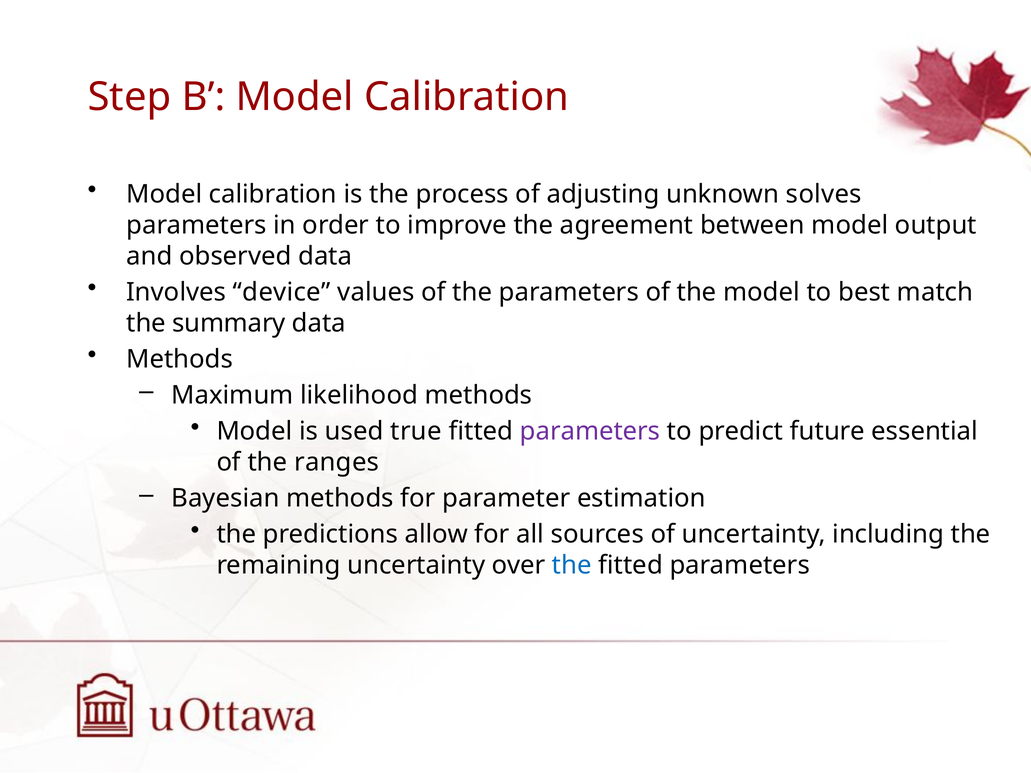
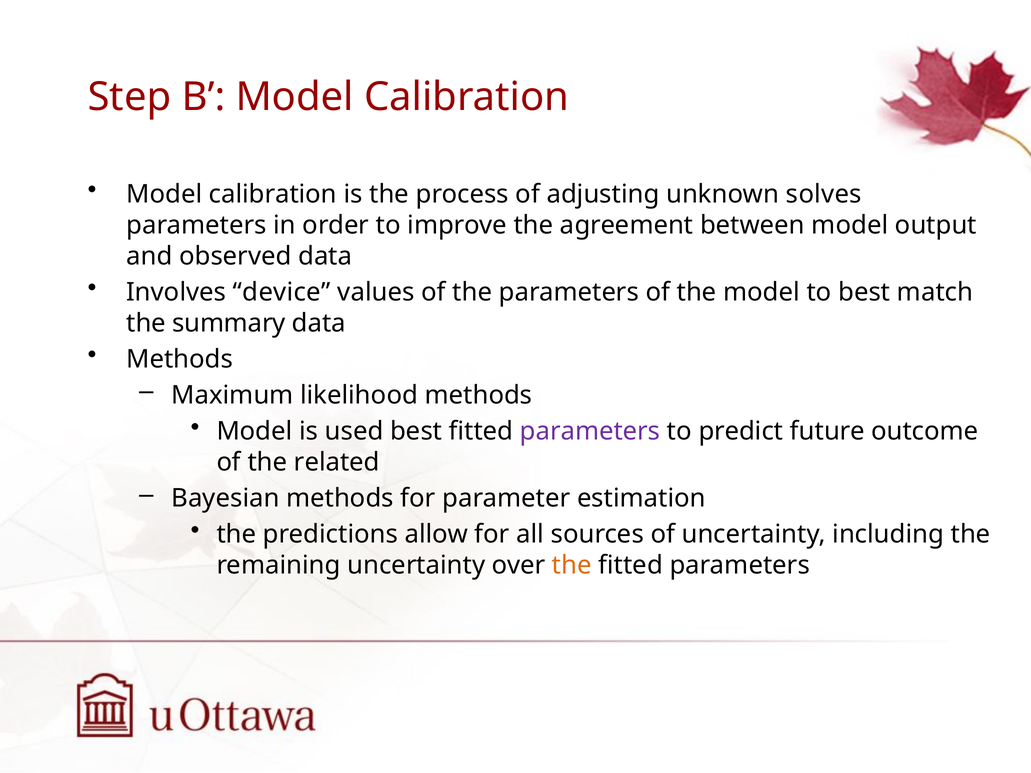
used true: true -> best
essential: essential -> outcome
ranges: ranges -> related
the at (572, 565) colour: blue -> orange
